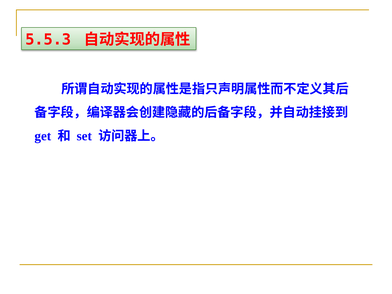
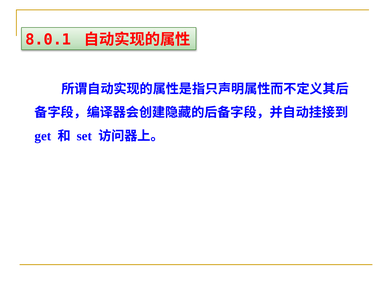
5.5.3: 5.5.3 -> 8.0.1
